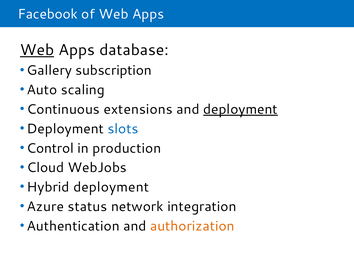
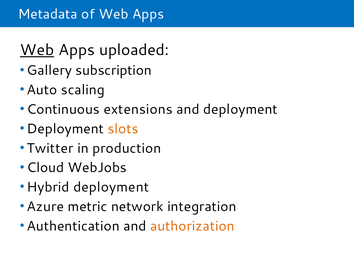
Facebook: Facebook -> Metadata
database: database -> uploaded
deployment at (240, 110) underline: present -> none
slots colour: blue -> orange
Control: Control -> Twitter
status: status -> metric
